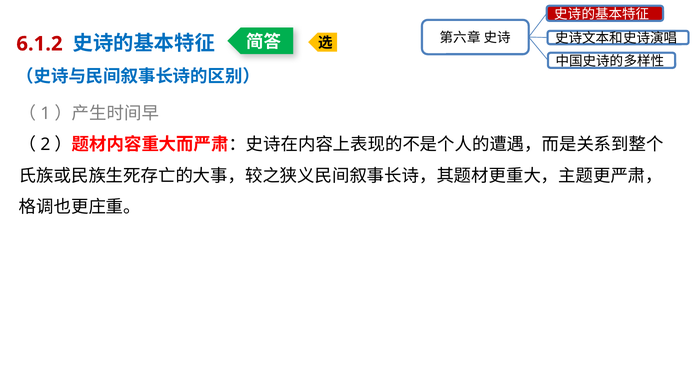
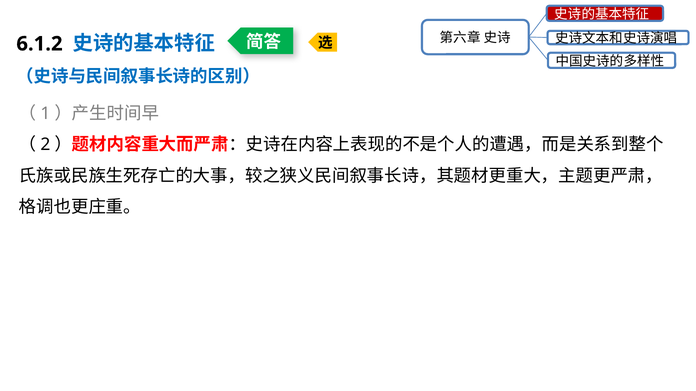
6.1.2 colour: red -> black
